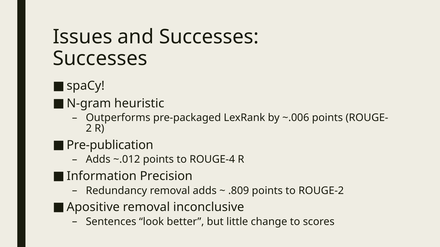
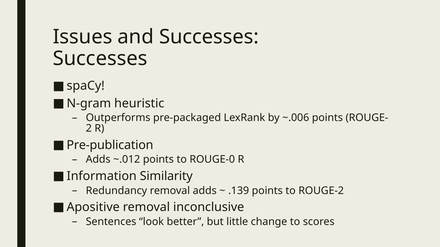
ROUGE-4: ROUGE-4 -> ROUGE-0
Precision: Precision -> Similarity
.809: .809 -> .139
